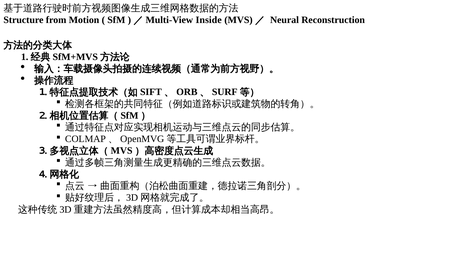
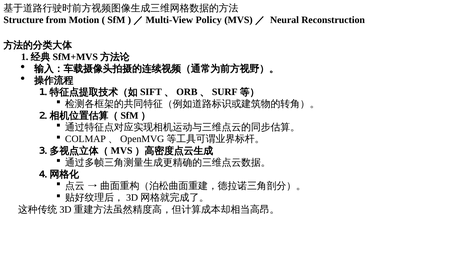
Inside: Inside -> Policy
